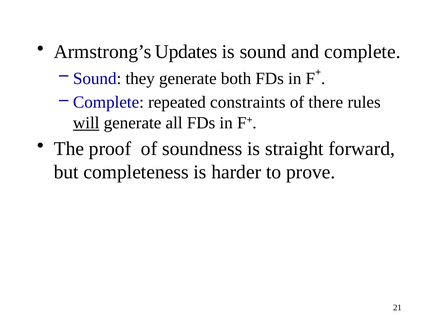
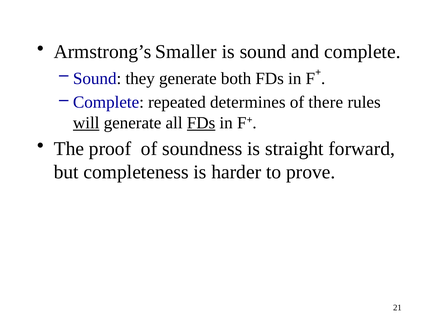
Updates: Updates -> Smaller
constraints: constraints -> determines
FDs at (201, 123) underline: none -> present
